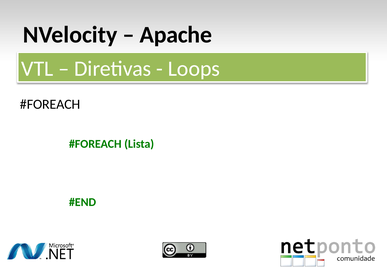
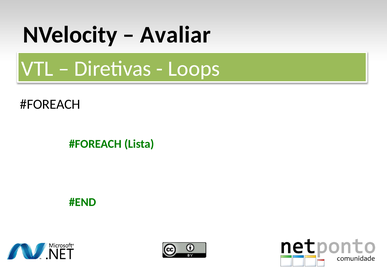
Apache: Apache -> Avaliar
